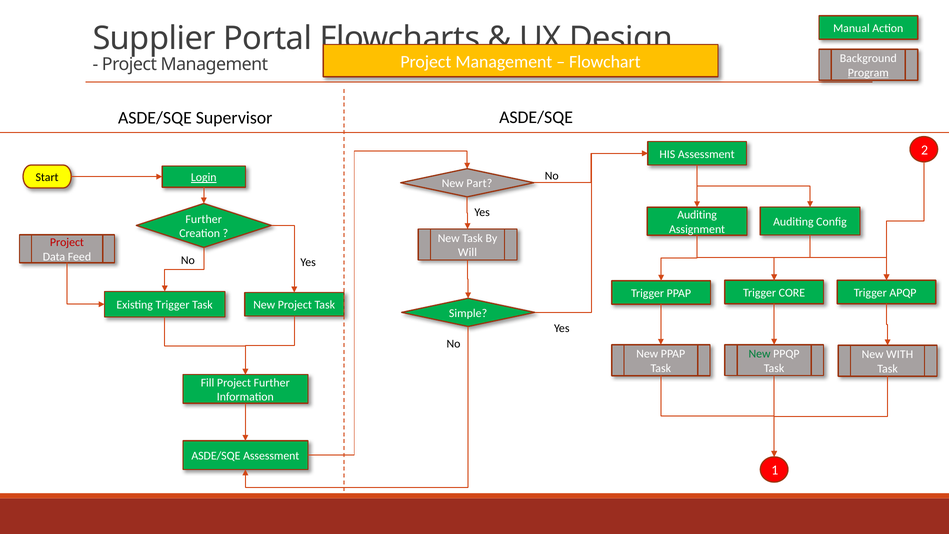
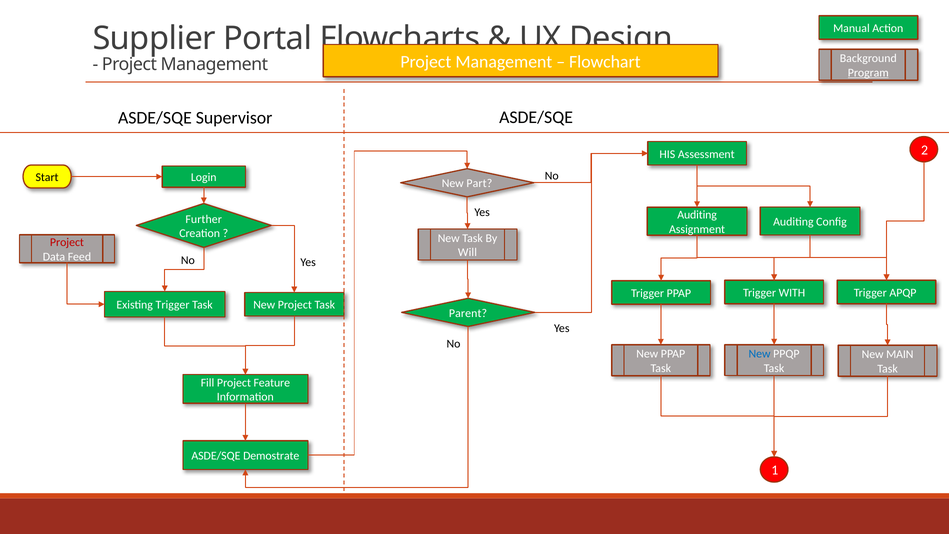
Login underline: present -> none
CORE: CORE -> WITH
Simple: Simple -> Parent
New at (760, 354) colour: green -> blue
WITH: WITH -> MAIN
Project Further: Further -> Feature
ASDE/SQE Assessment: Assessment -> Demostrate
